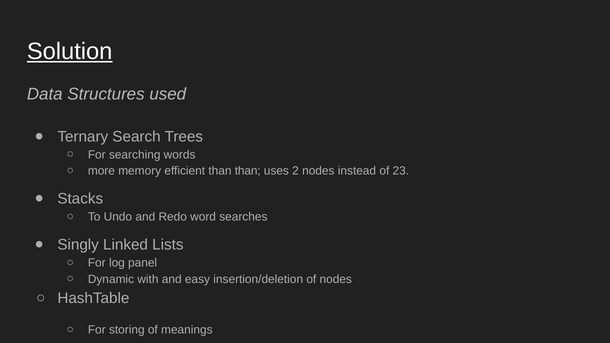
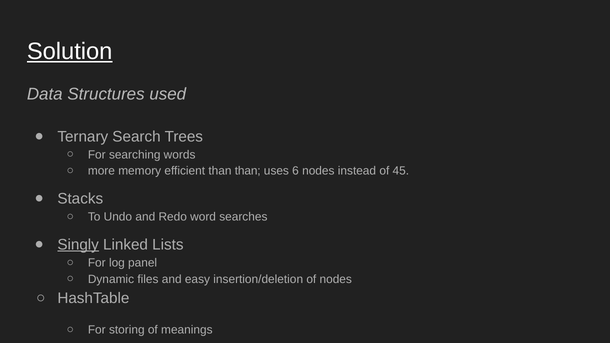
2: 2 -> 6
23: 23 -> 45
Singly underline: none -> present
with: with -> files
